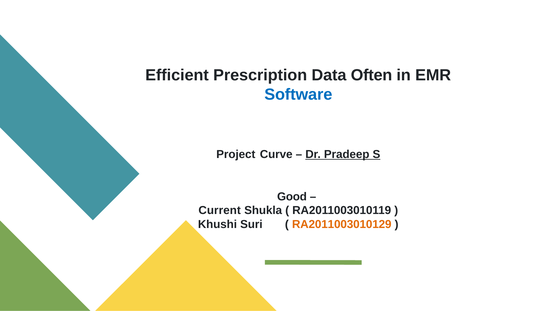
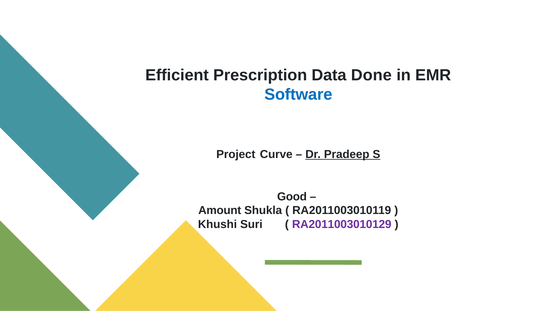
Often: Often -> Done
Current: Current -> Amount
RA2011003010129 colour: orange -> purple
